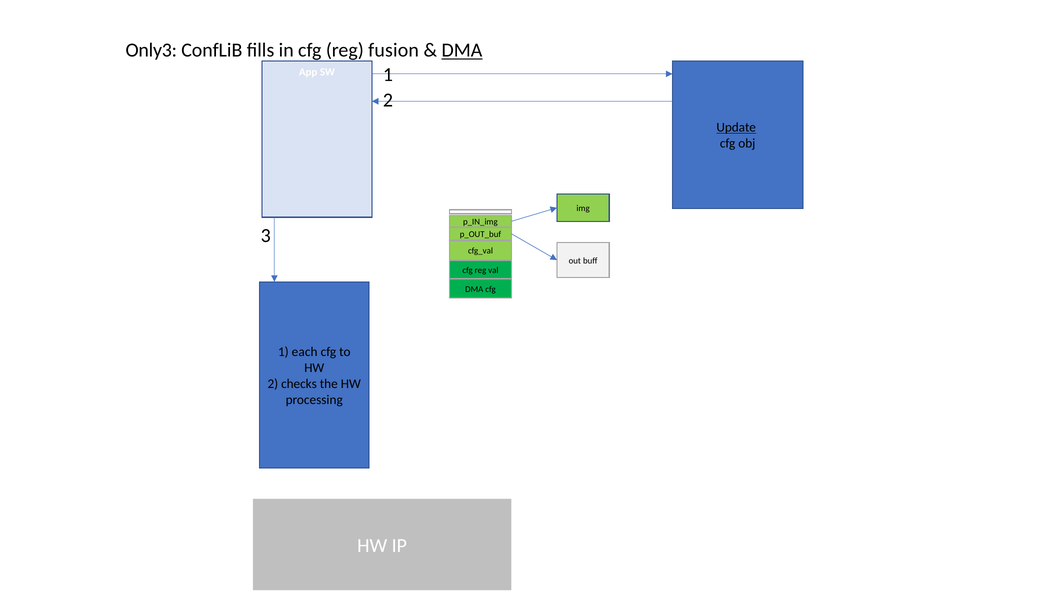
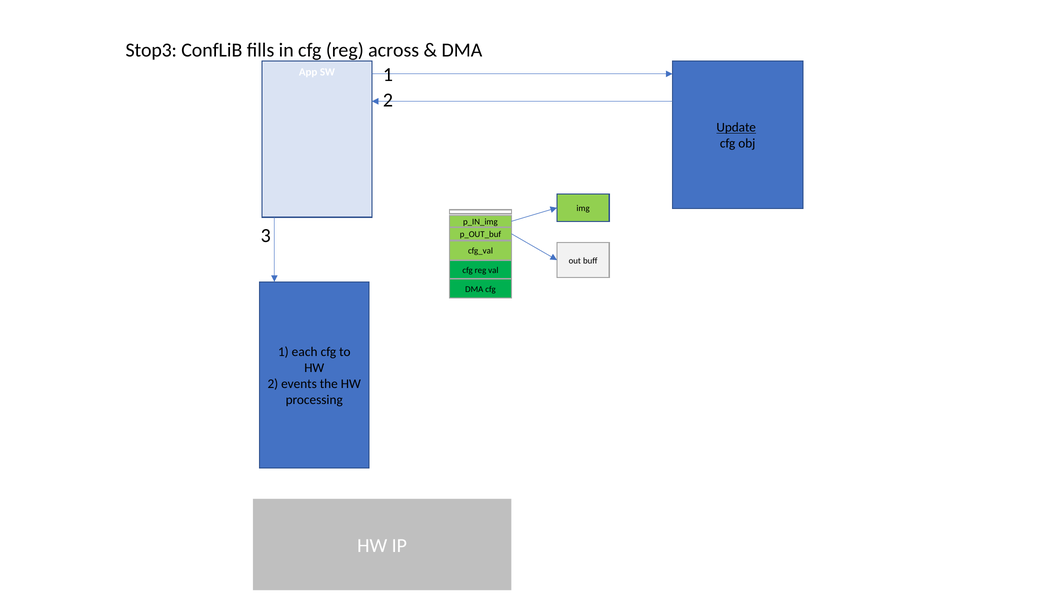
Only3: Only3 -> Stop3
fusion: fusion -> across
DMA at (462, 50) underline: present -> none
checks: checks -> events
